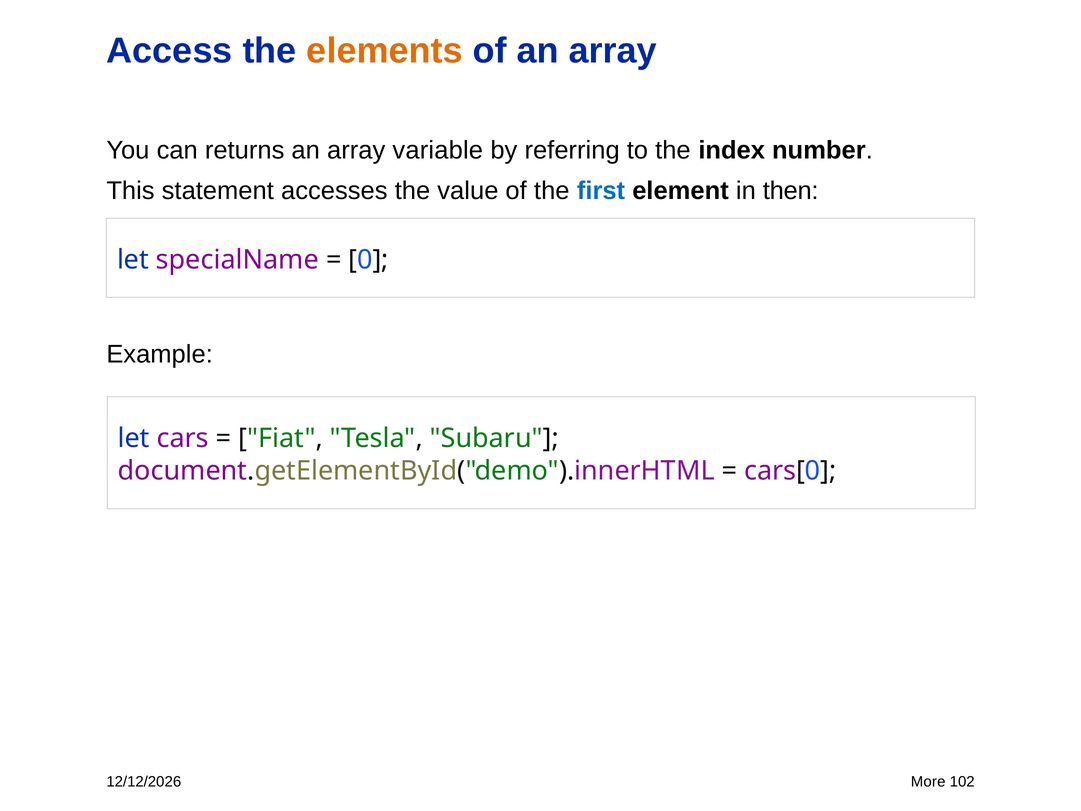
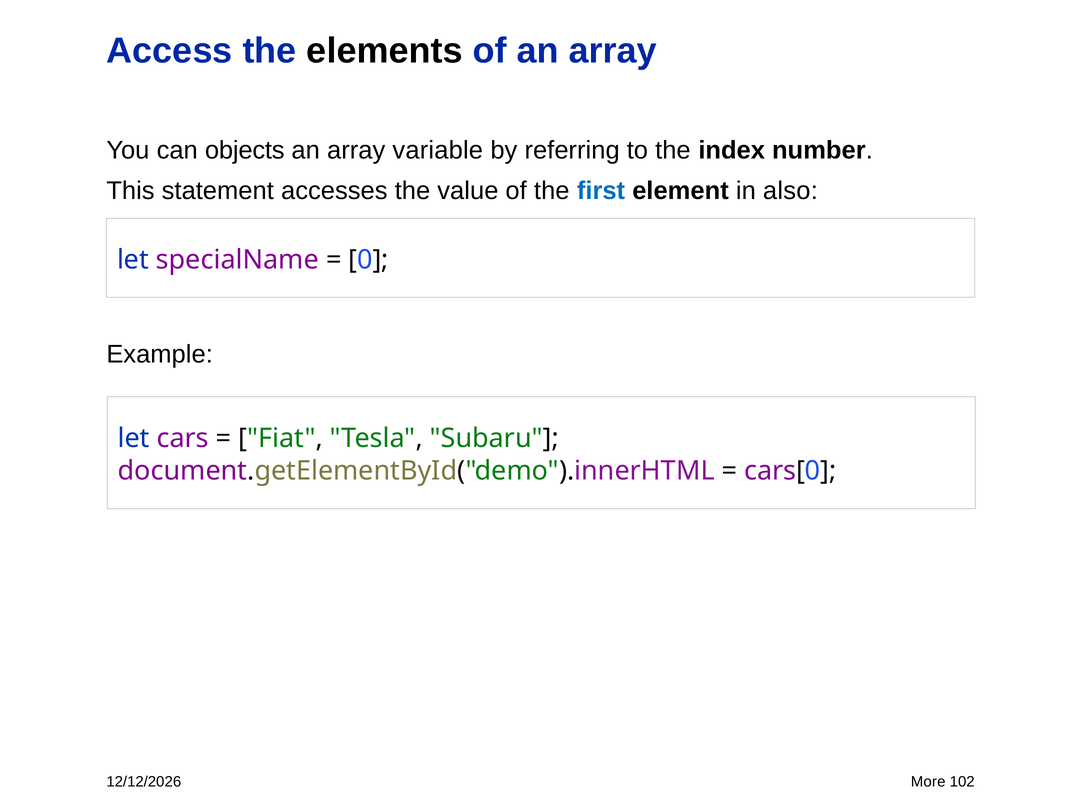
elements colour: orange -> black
returns: returns -> objects
then: then -> also
